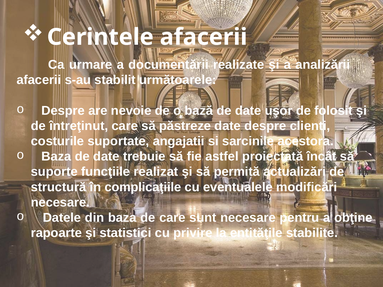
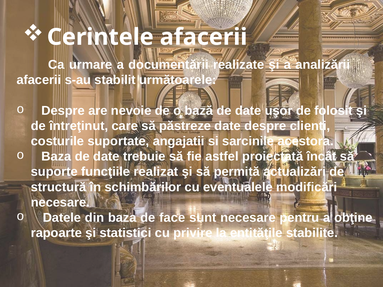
complicaţiile: complicaţiile -> schimbărilor
de care: care -> face
